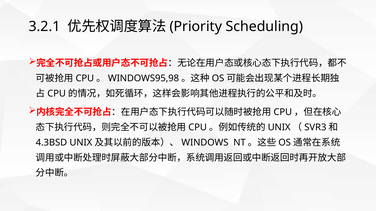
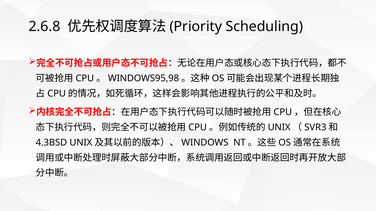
3.2.1: 3.2.1 -> 2.6.8
